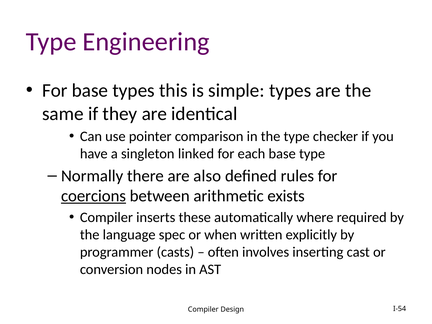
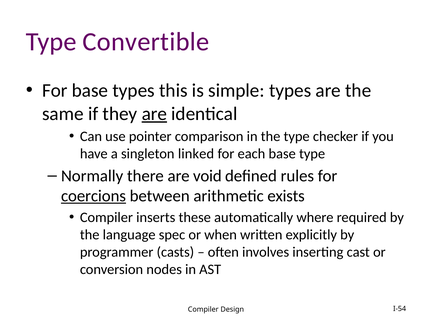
Engineering: Engineering -> Convertible
are at (154, 114) underline: none -> present
also: also -> void
